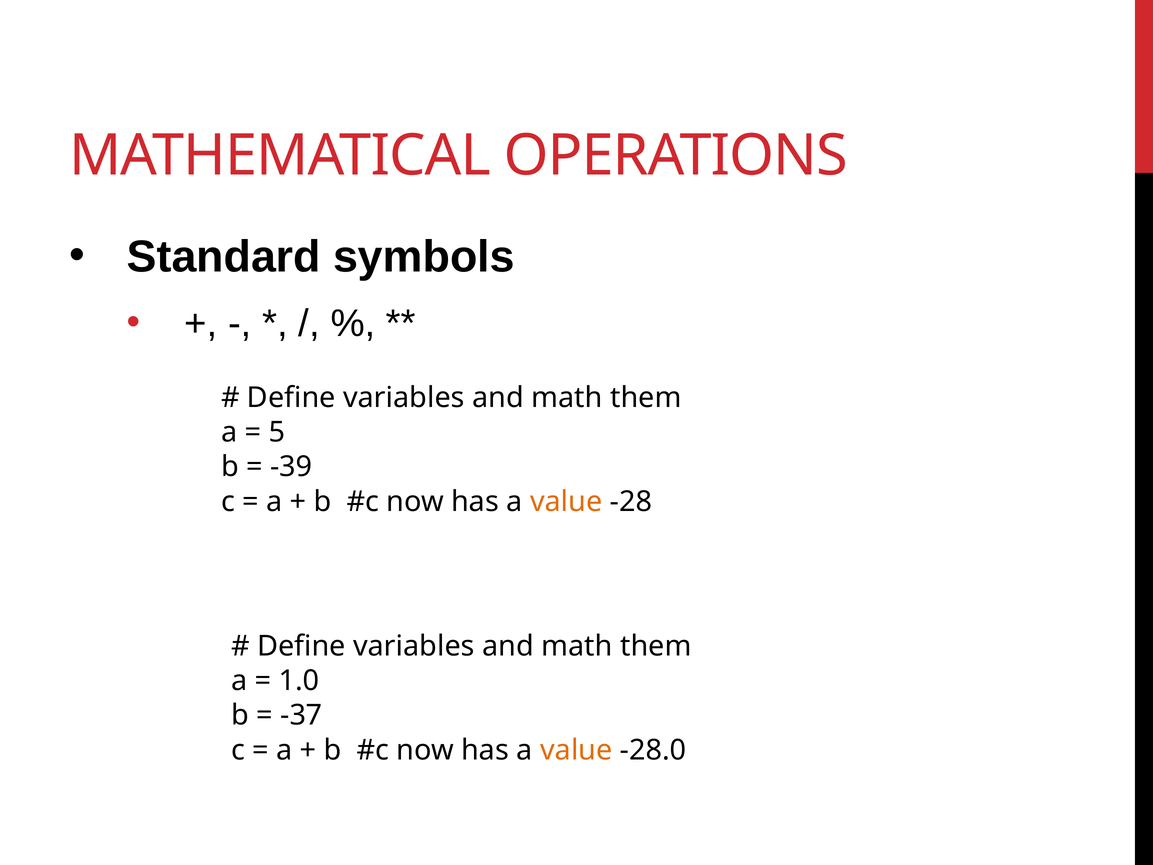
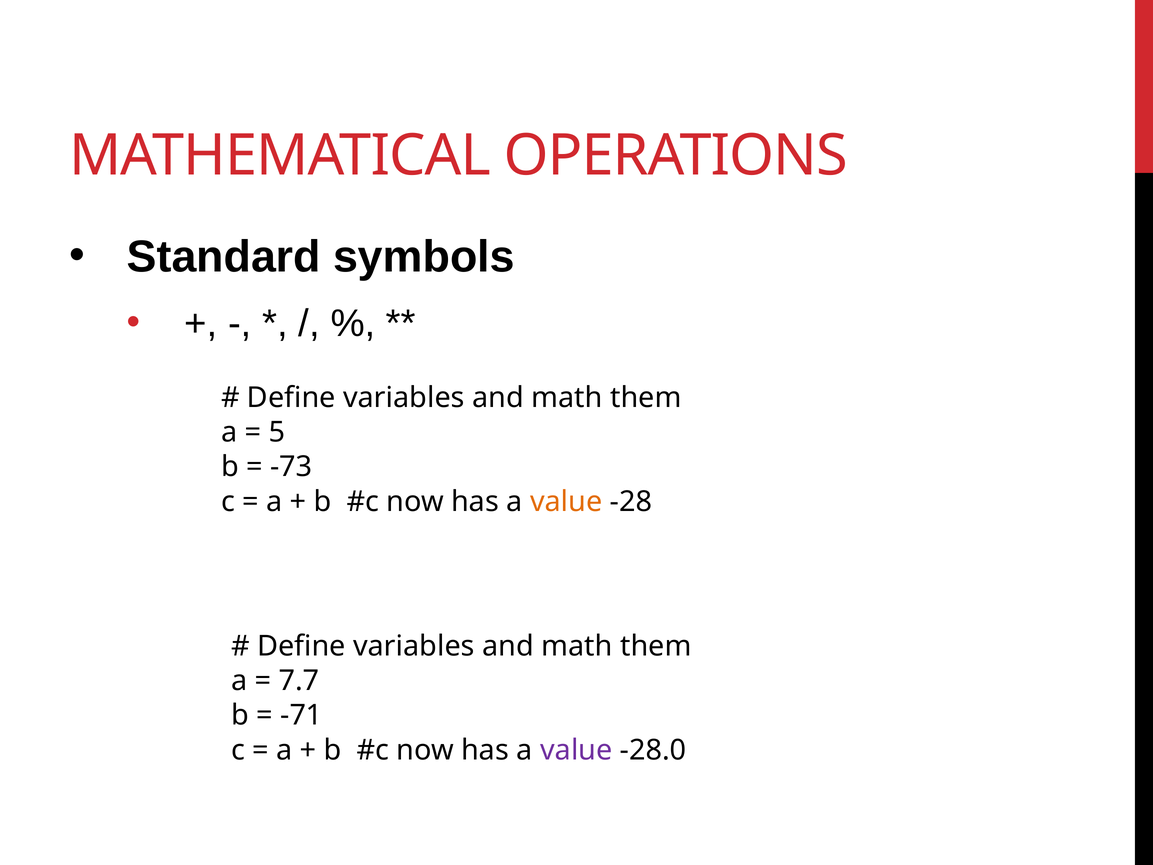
-39: -39 -> -73
1.0: 1.0 -> 7.7
-37: -37 -> -71
value at (576, 750) colour: orange -> purple
